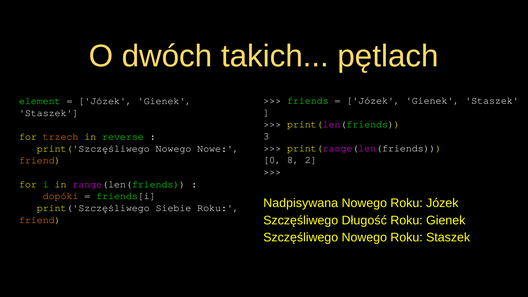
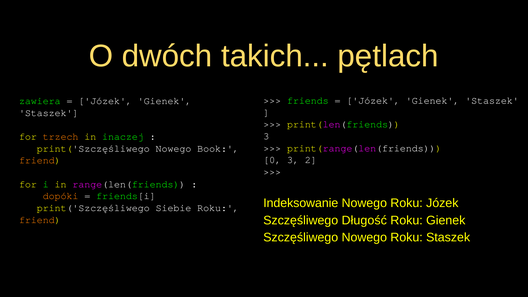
element: element -> zawiera
reverse: reverse -> inaczej
Nowe: Nowe -> Book
0 8: 8 -> 3
Nadpisywana: Nadpisywana -> Indeksowanie
